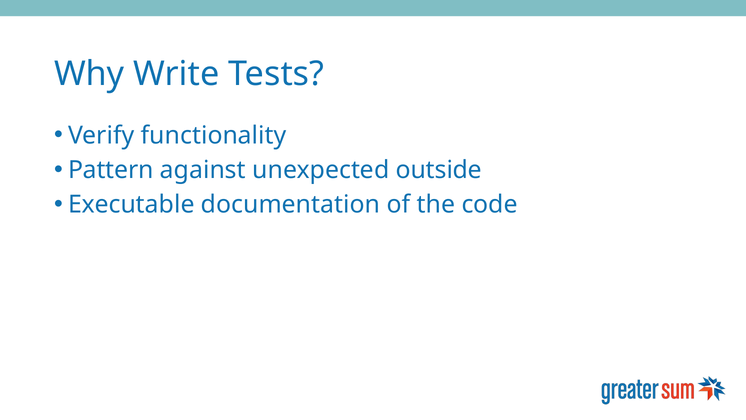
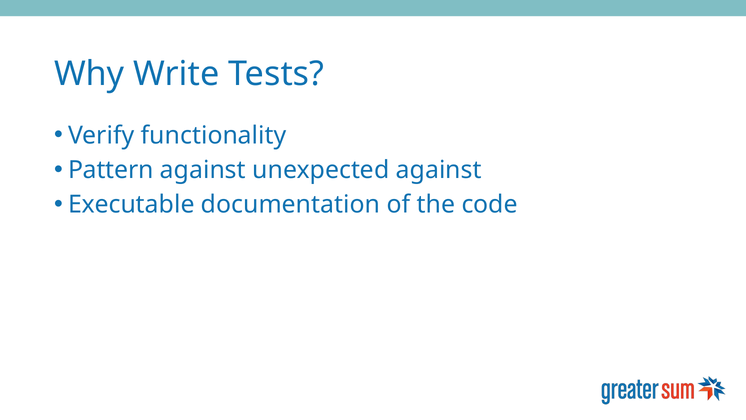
unexpected outside: outside -> against
